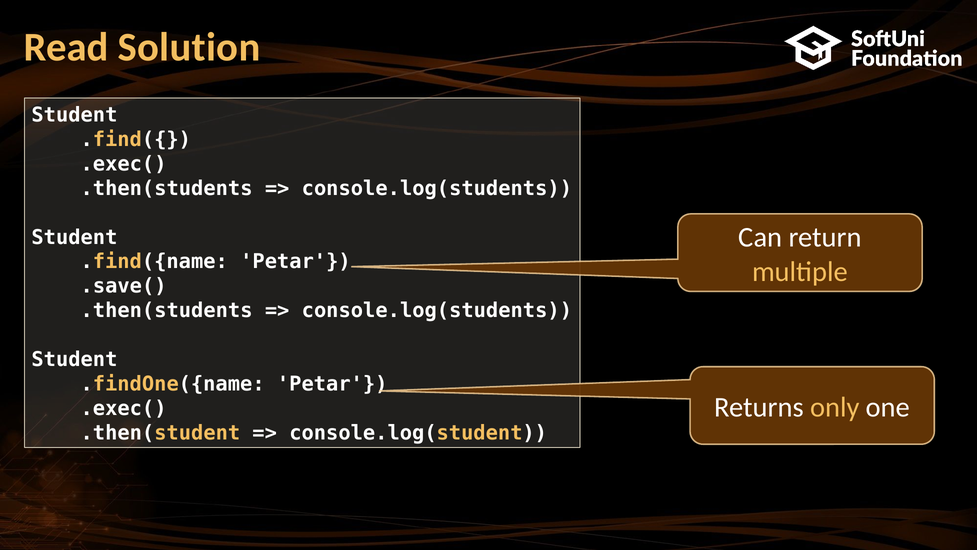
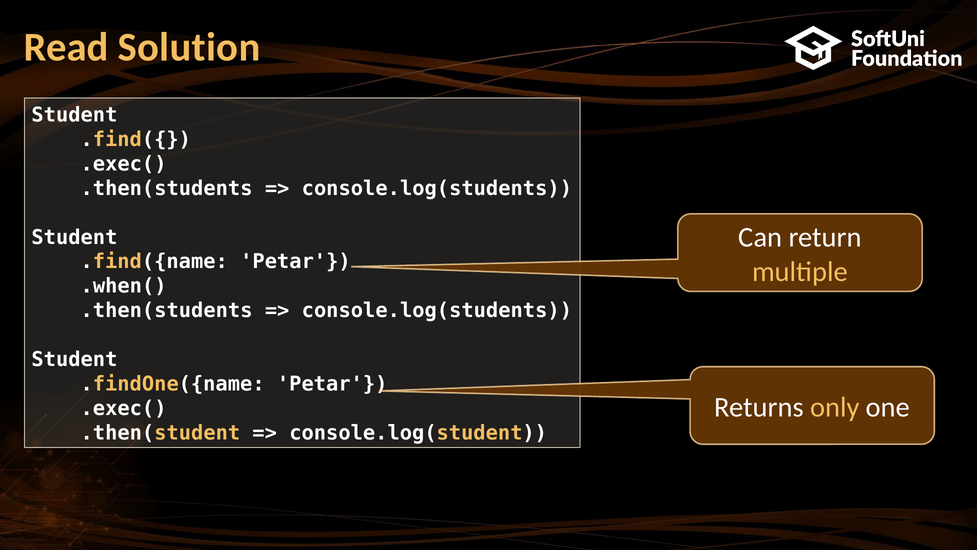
.save(: .save( -> .when(
